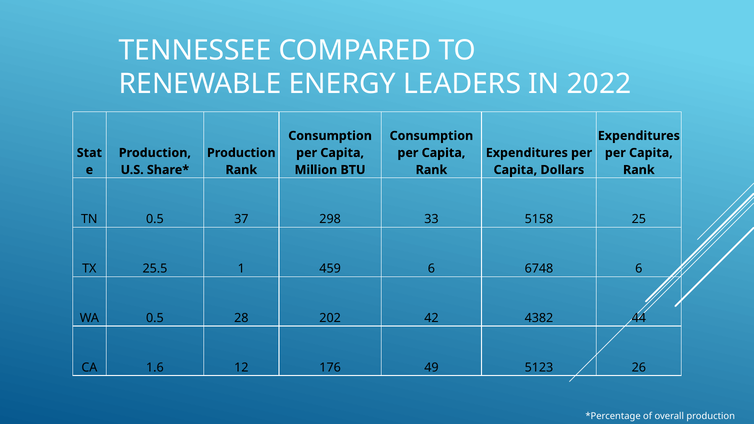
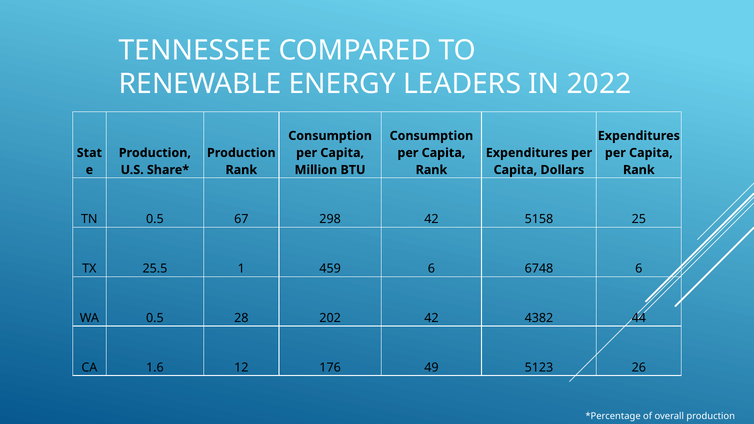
37: 37 -> 67
298 33: 33 -> 42
